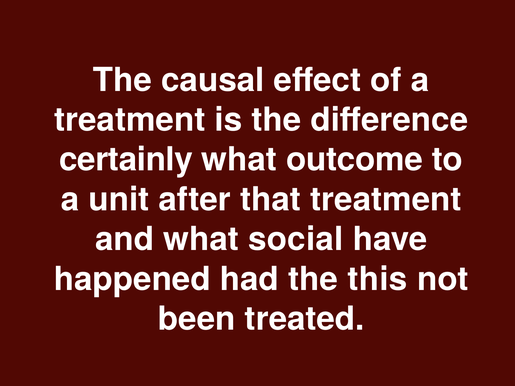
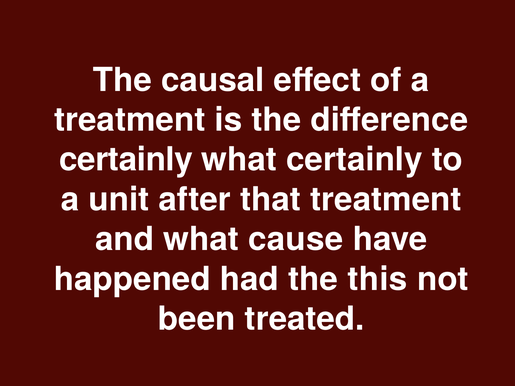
what outcome: outcome -> certainly
social: social -> cause
